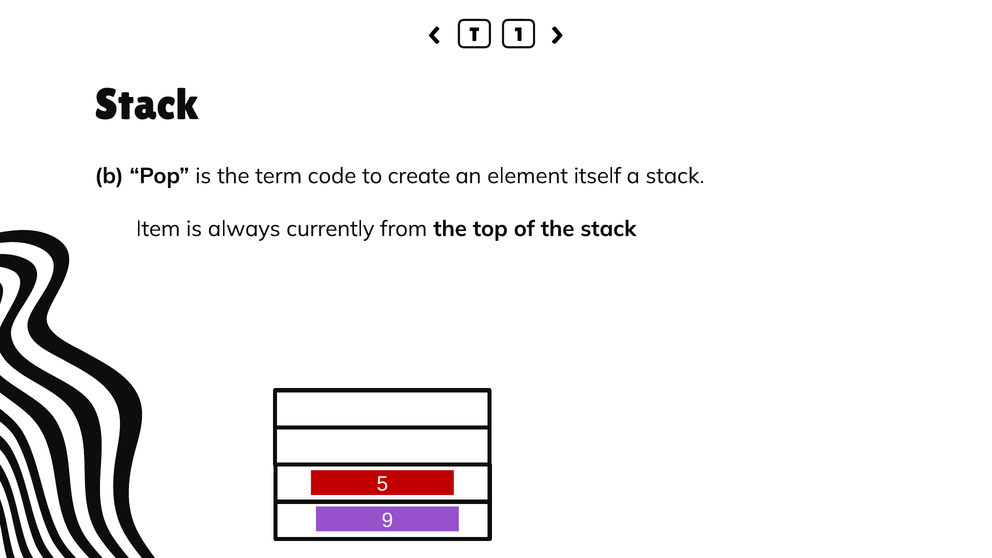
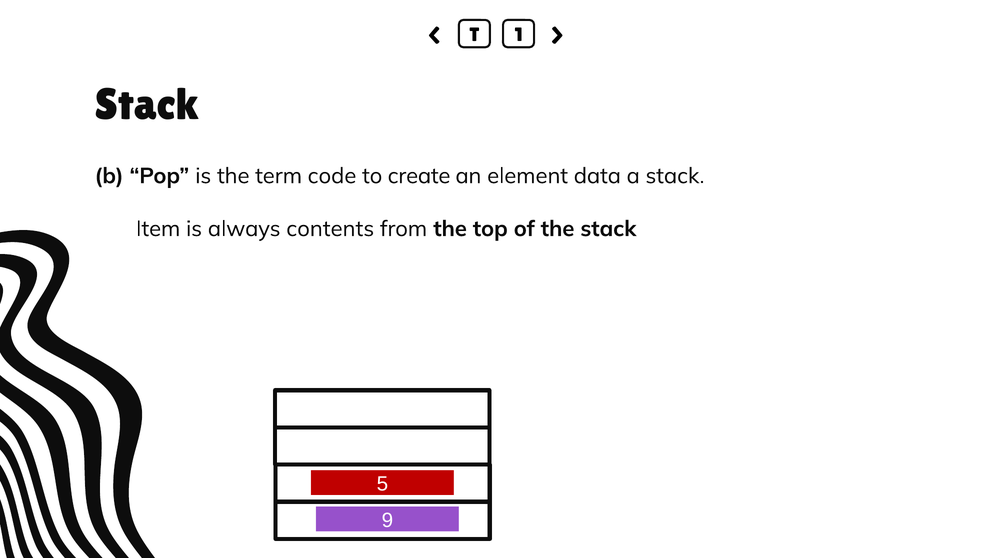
itself: itself -> data
currently: currently -> contents
